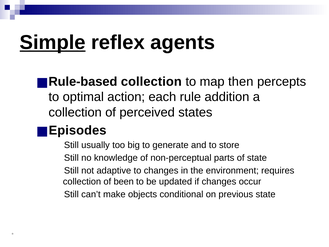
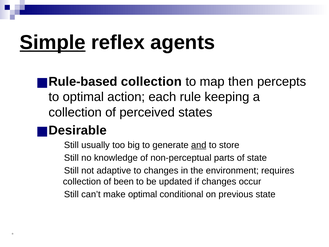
addition: addition -> keeping
Episodes: Episodes -> Desirable
and underline: none -> present
make objects: objects -> optimal
